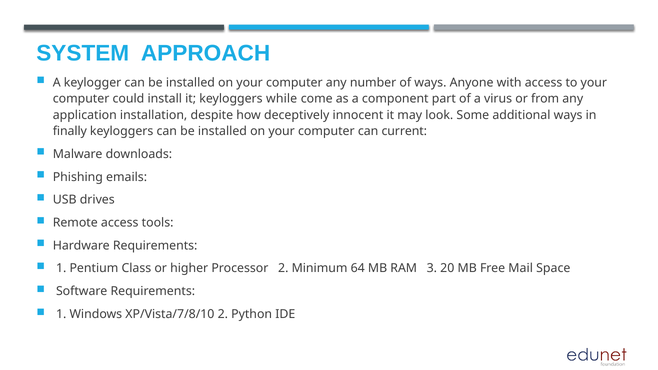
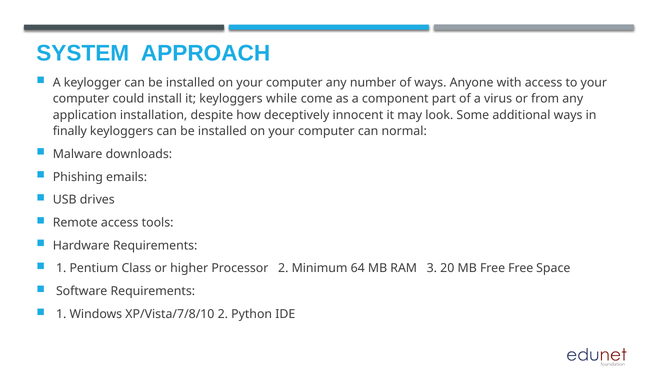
current: current -> normal
Free Mail: Mail -> Free
